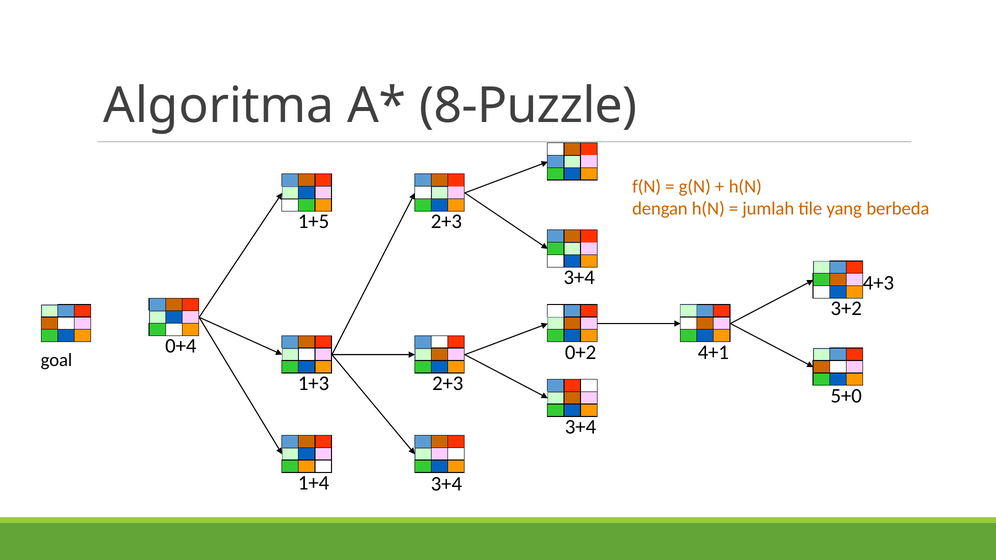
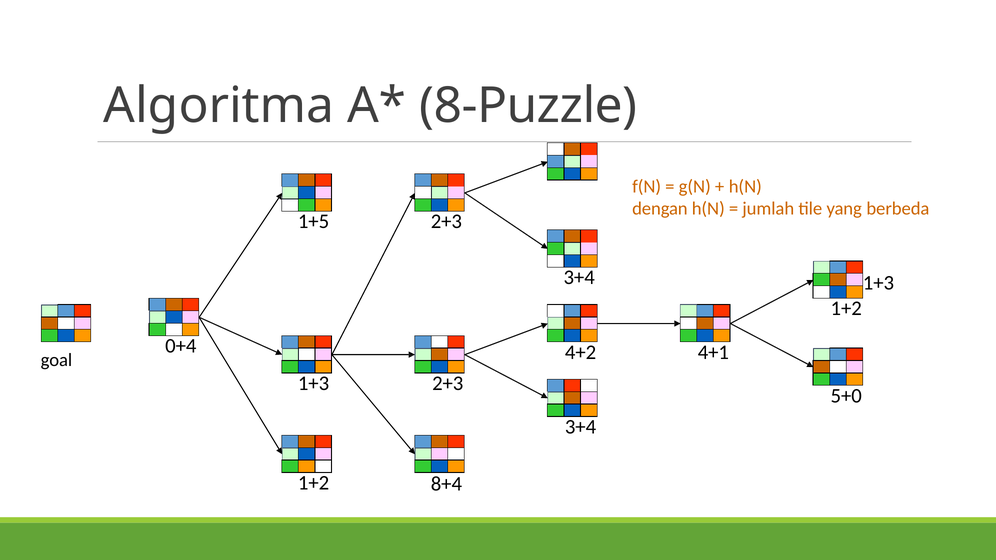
4+3 at (878, 283): 4+3 -> 1+3
3+2 at (846, 309): 3+2 -> 1+2
0+2: 0+2 -> 4+2
1+4 at (314, 483): 1+4 -> 1+2
3+4 at (446, 484): 3+4 -> 8+4
